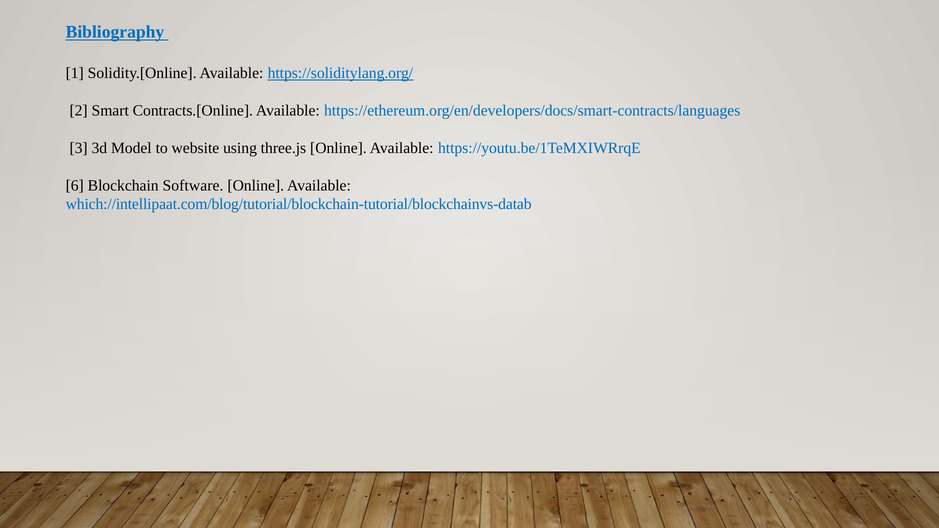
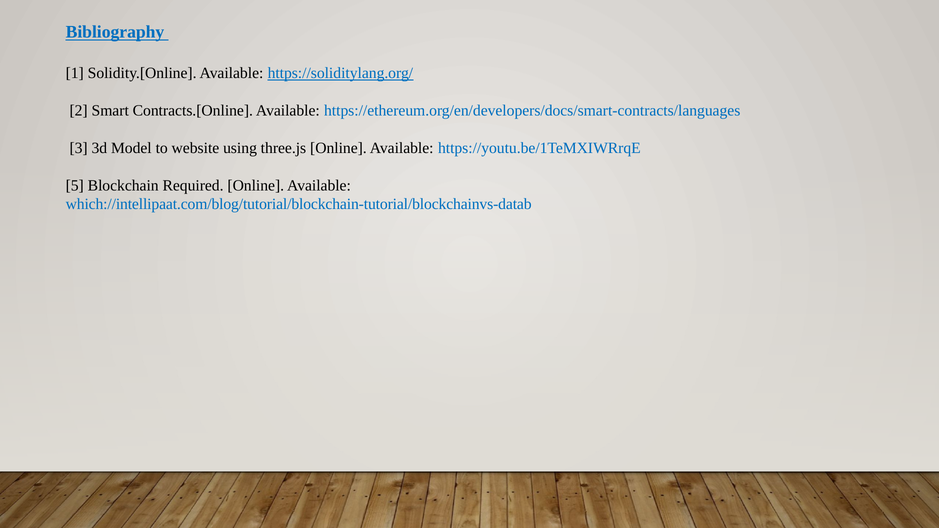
6: 6 -> 5
Software: Software -> Required
